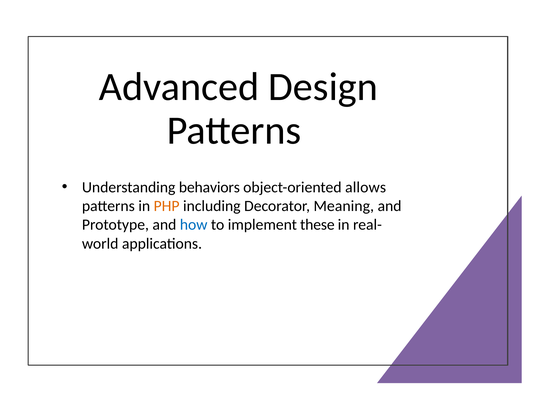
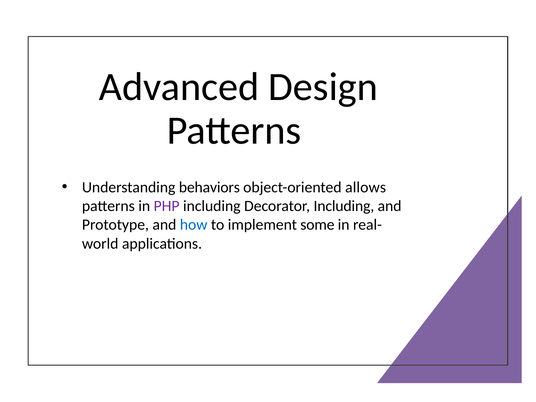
PHP colour: orange -> purple
Decorator Meaning: Meaning -> Including
these: these -> some
